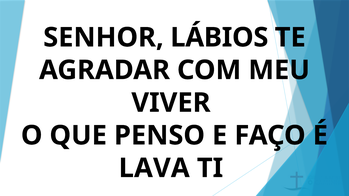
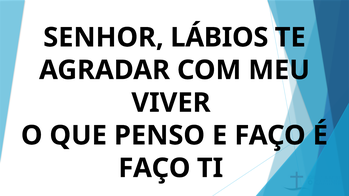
LAVA at (154, 168): LAVA -> FAÇO
